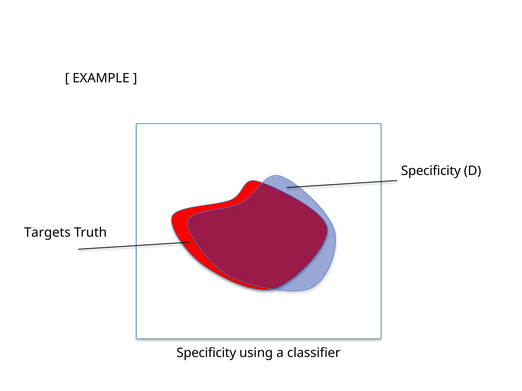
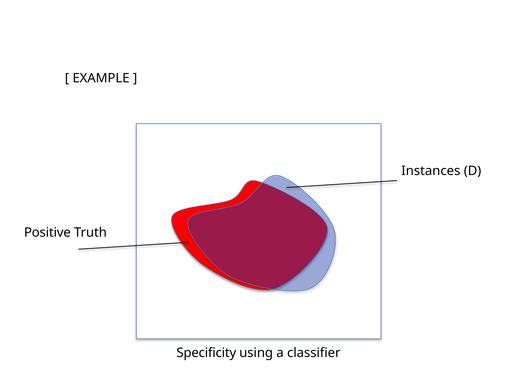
Specificity at (431, 171): Specificity -> Instances
Targets: Targets -> Positive
